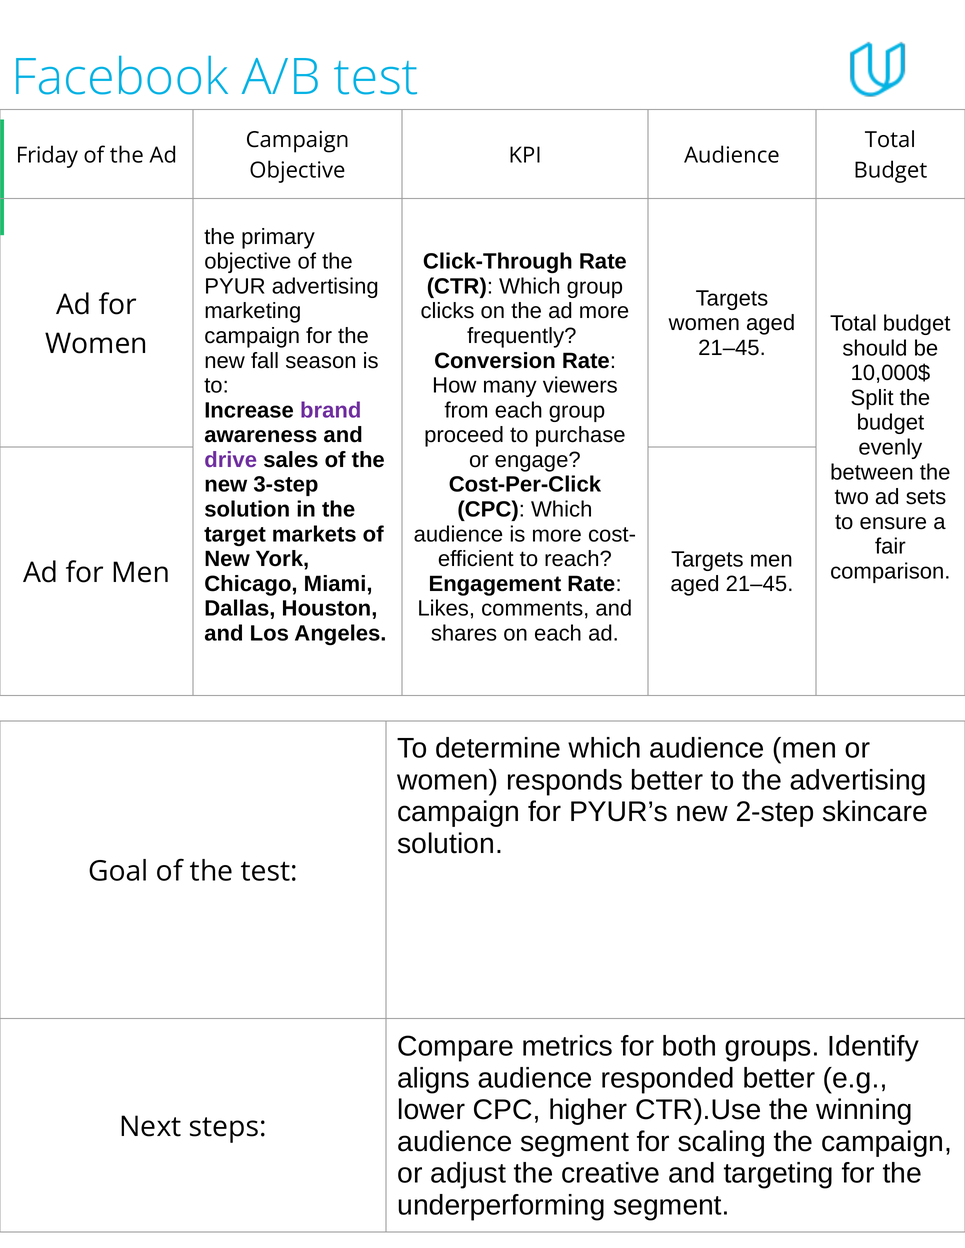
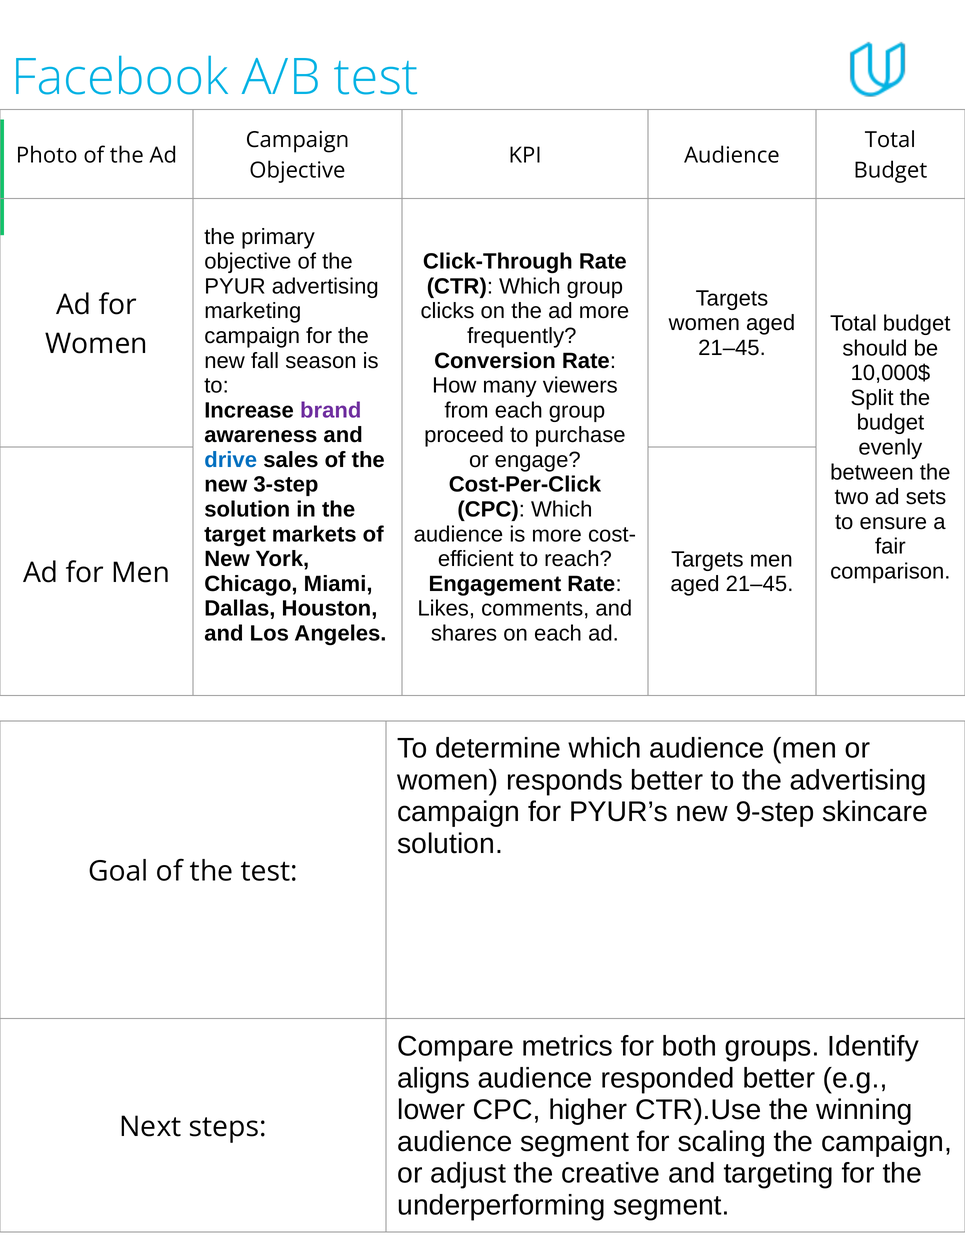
Friday: Friday -> Photo
drive colour: purple -> blue
2-step: 2-step -> 9-step
